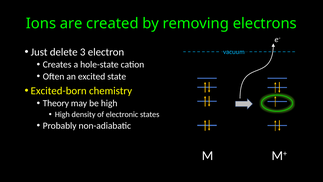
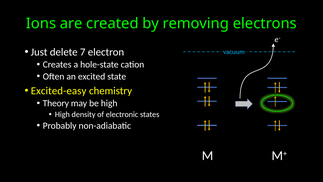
3: 3 -> 7
Excited-born: Excited-born -> Excited-easy
